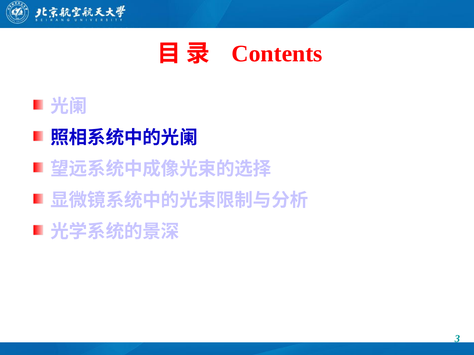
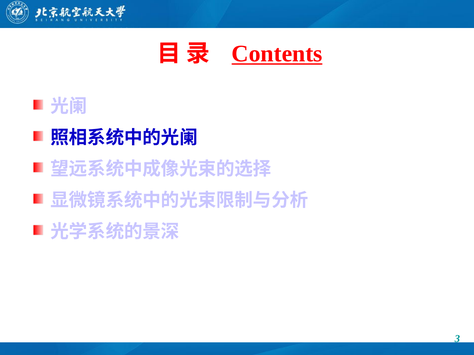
Contents underline: none -> present
